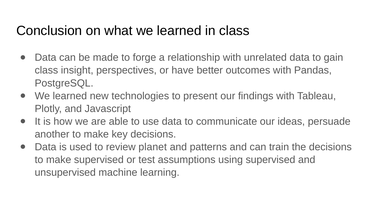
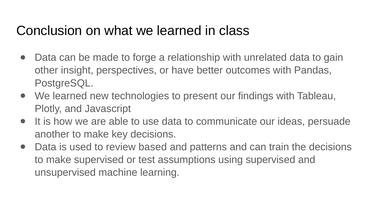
class at (46, 70): class -> other
planet: planet -> based
